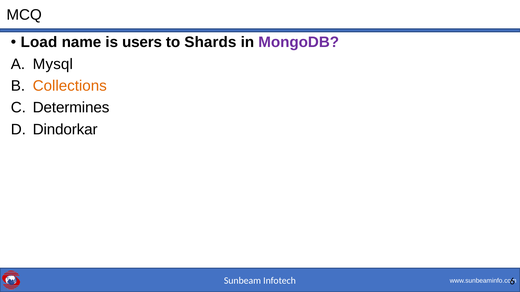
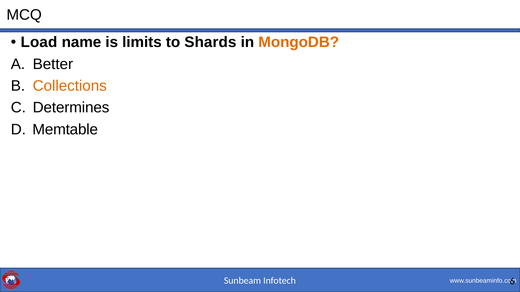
users: users -> limits
MongoDB colour: purple -> orange
Mysql: Mysql -> Better
Dindorkar: Dindorkar -> Memtable
